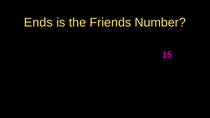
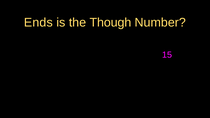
Friends: Friends -> Though
